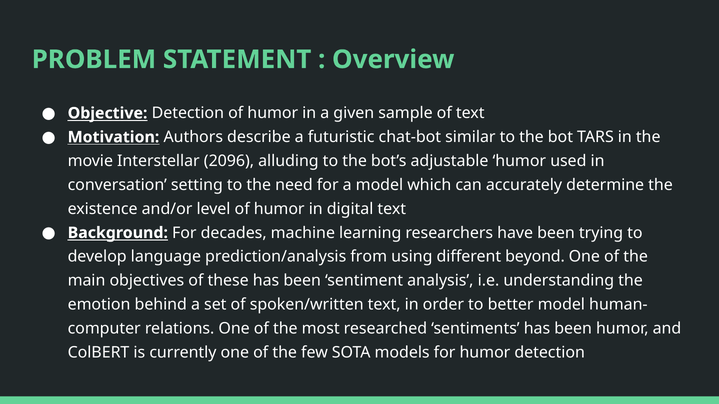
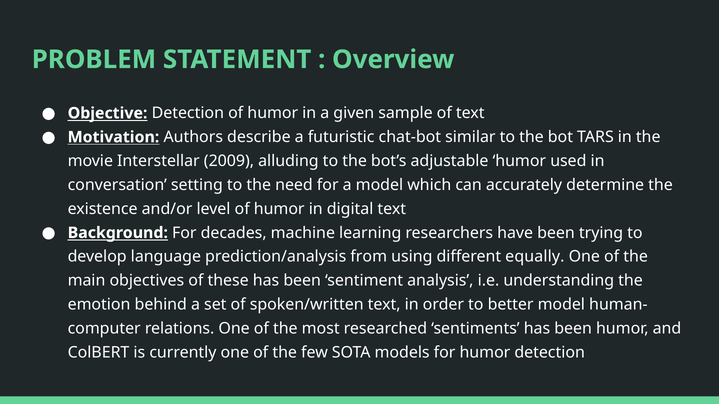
2096: 2096 -> 2009
beyond: beyond -> equally
